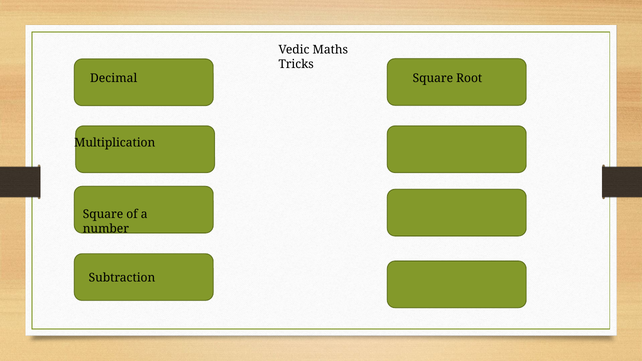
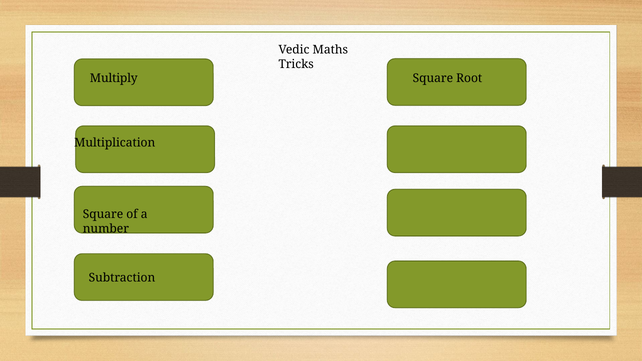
Decimal: Decimal -> Multiply
